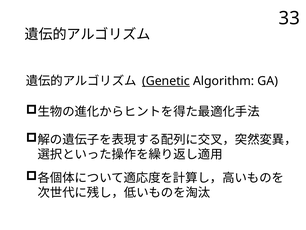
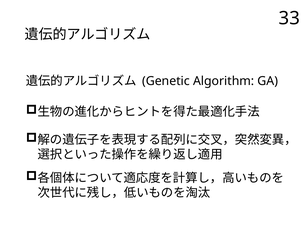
Genetic underline: present -> none
